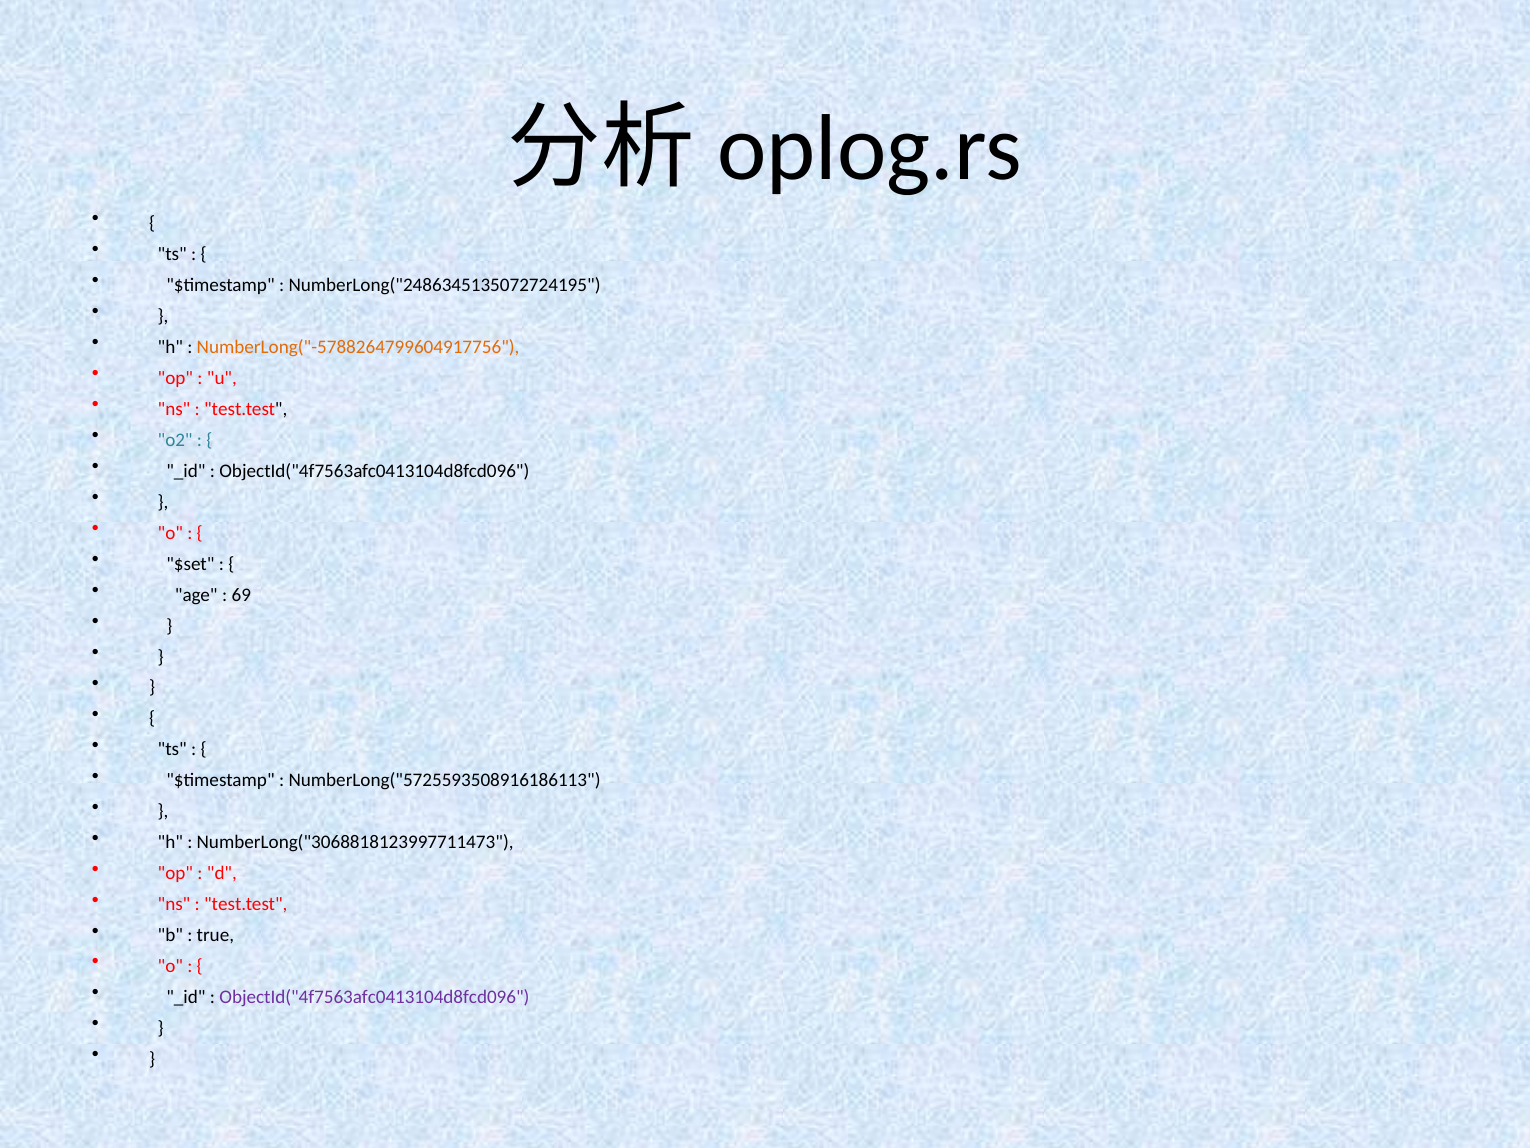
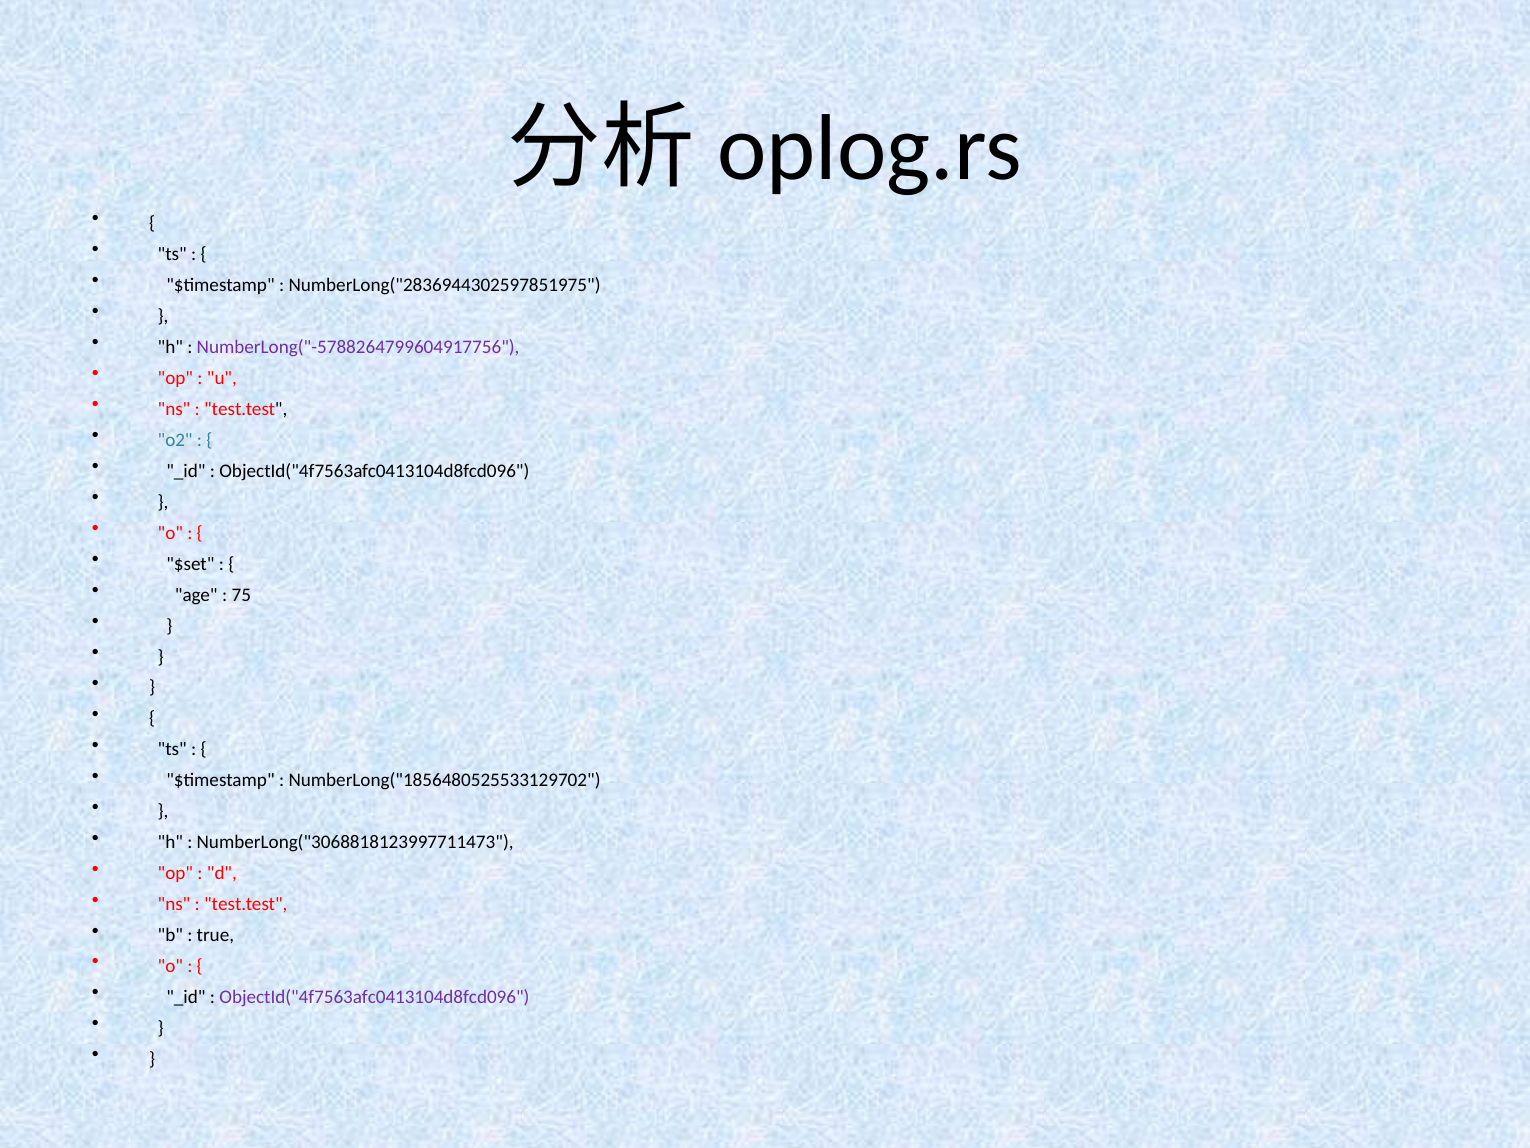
NumberLong("2486345135072724195: NumberLong("2486345135072724195 -> NumberLong("2836944302597851975
NumberLong("-5788264799604917756 colour: orange -> purple
69: 69 -> 75
NumberLong("5725593508916186113: NumberLong("5725593508916186113 -> NumberLong("1856480525533129702
